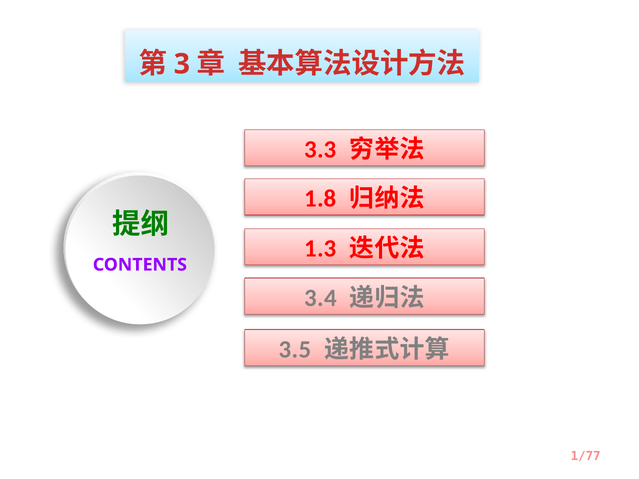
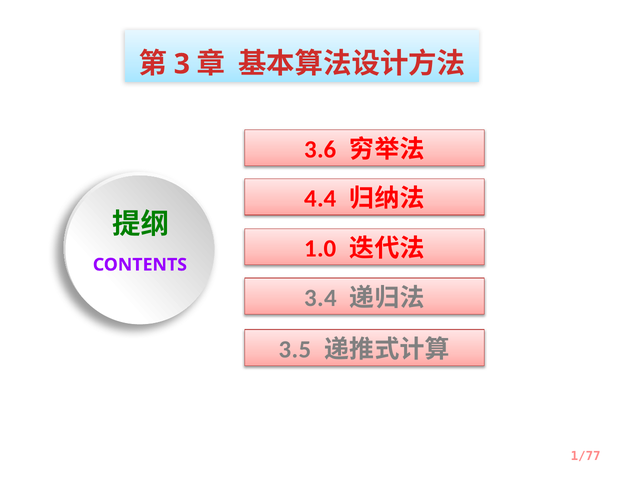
3.3: 3.3 -> 3.6
1.8: 1.8 -> 4.4
1.3: 1.3 -> 1.0
